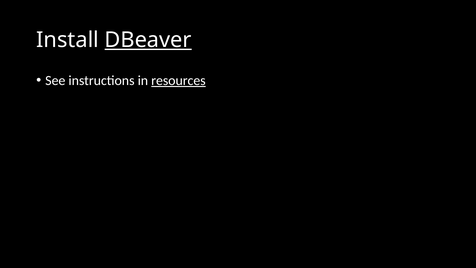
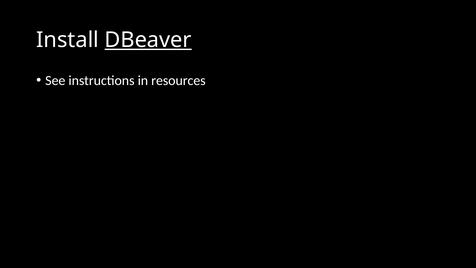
resources underline: present -> none
